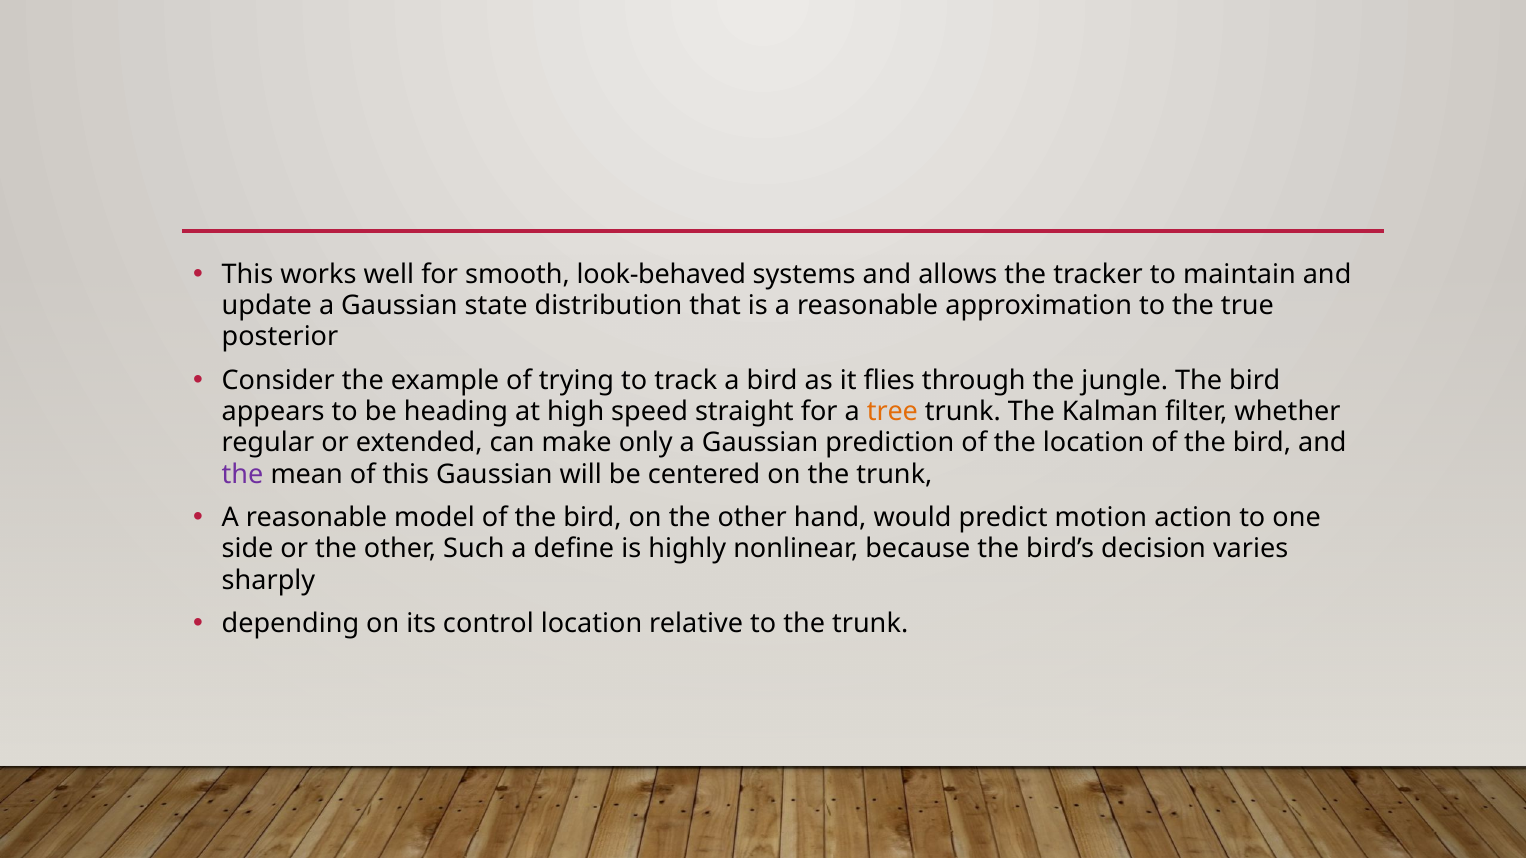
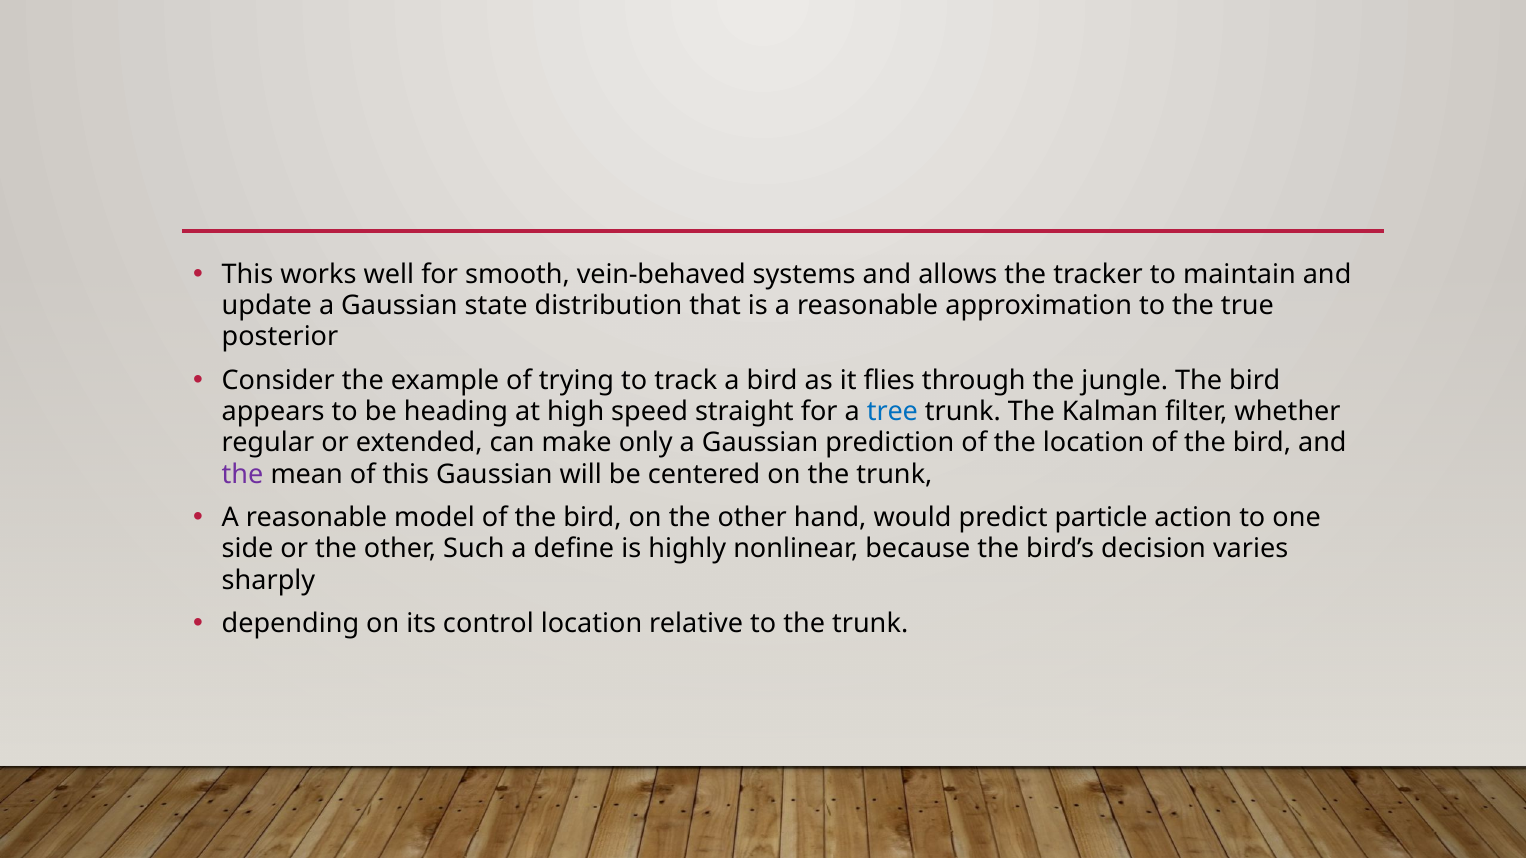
look-behaved: look-behaved -> vein-behaved
tree colour: orange -> blue
motion: motion -> particle
